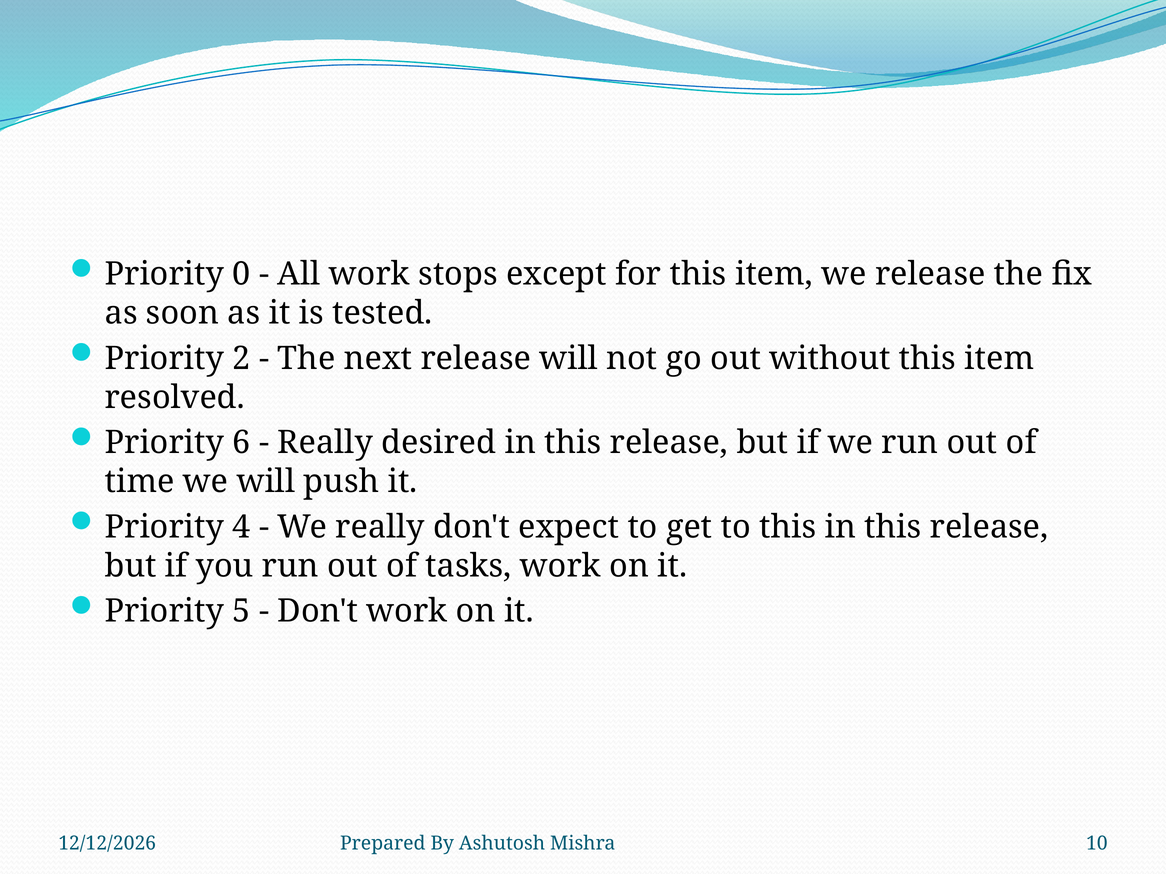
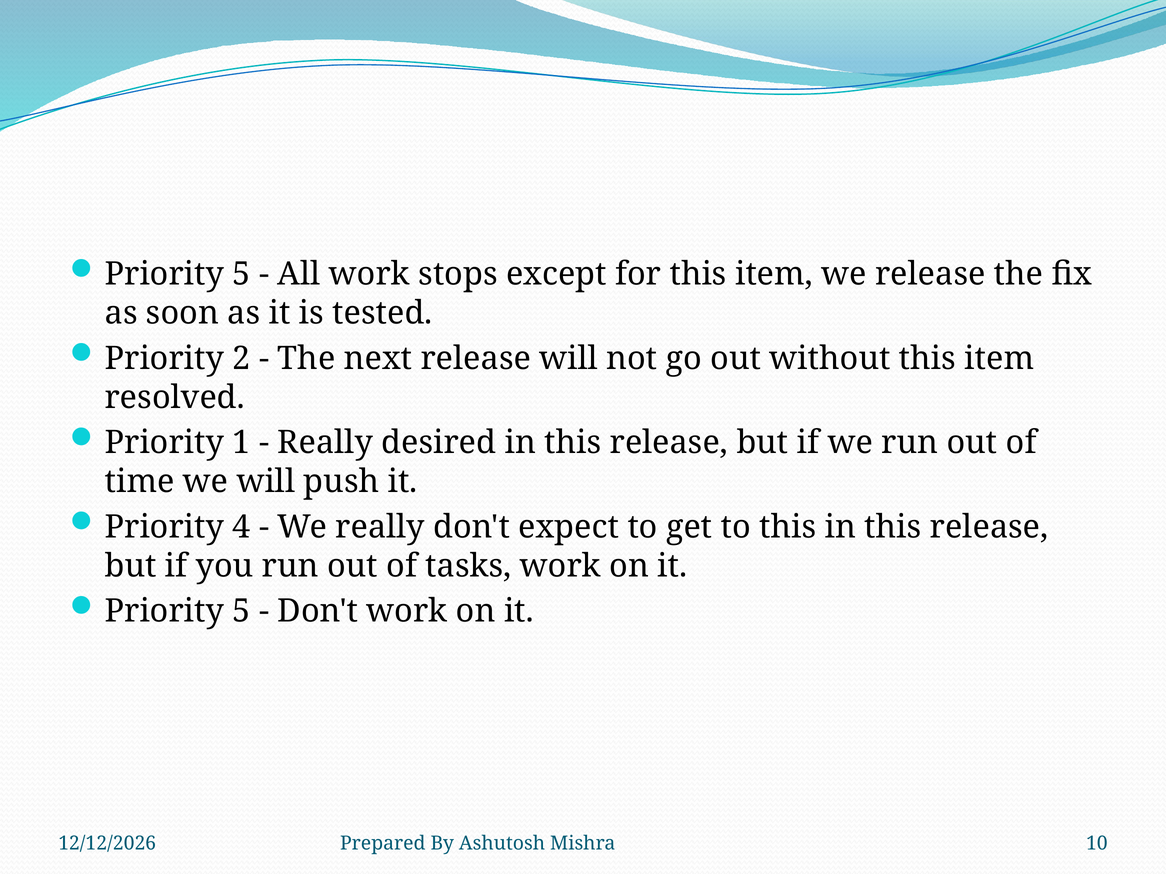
0 at (241, 274): 0 -> 5
6: 6 -> 1
